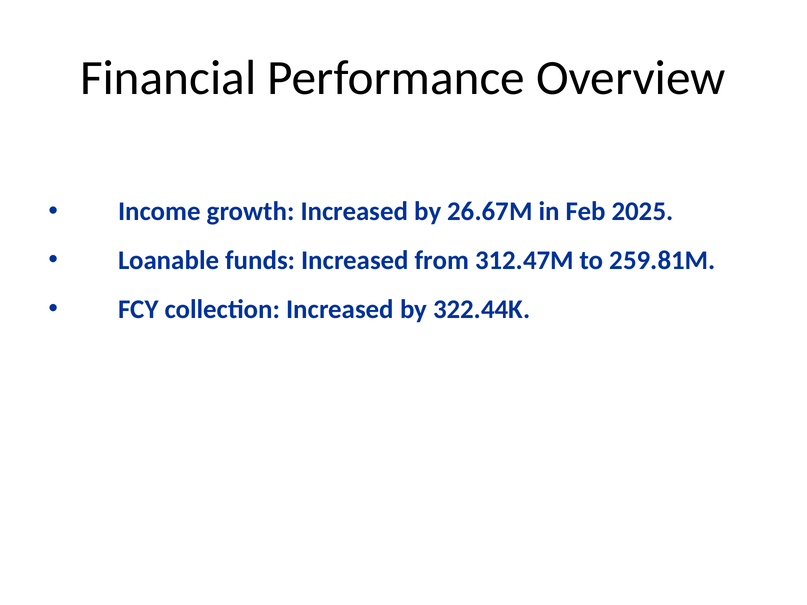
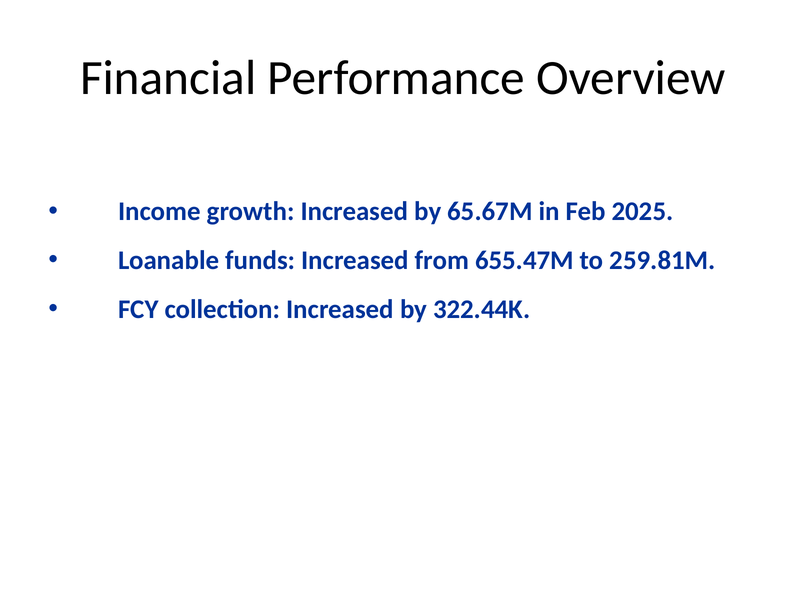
26.67M: 26.67M -> 65.67M
312.47M: 312.47M -> 655.47M
